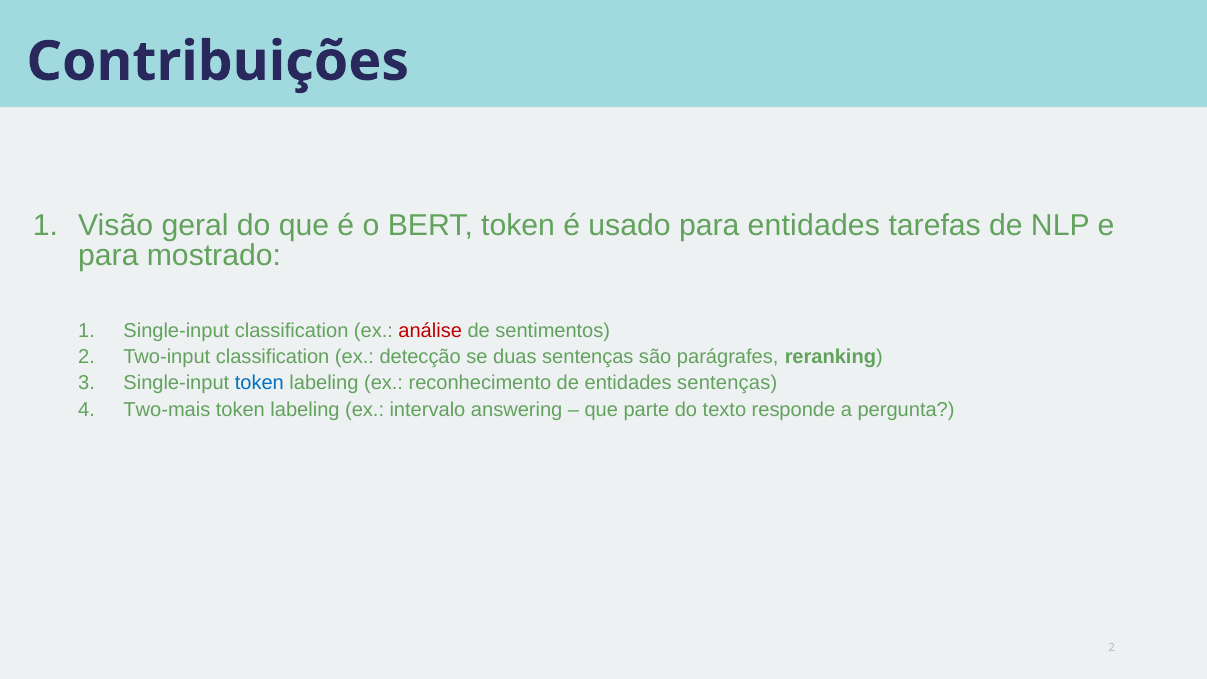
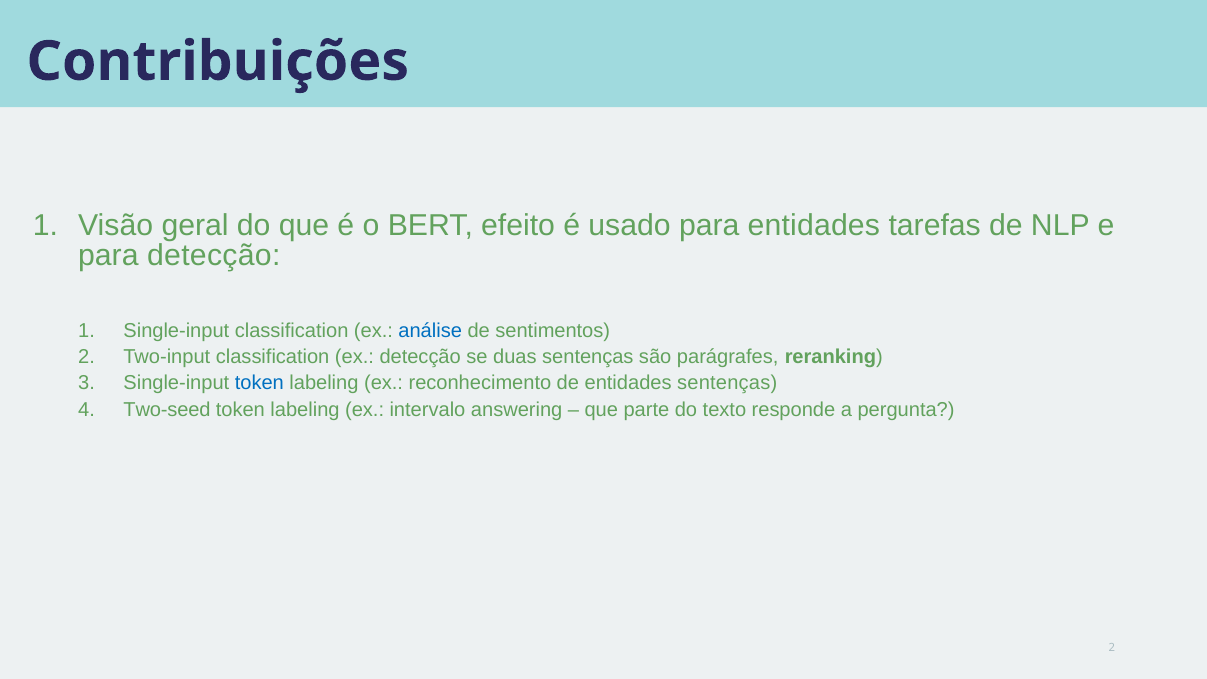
BERT token: token -> efeito
para mostrado: mostrado -> detecção
análise colour: red -> blue
Two-mais: Two-mais -> Two-seed
